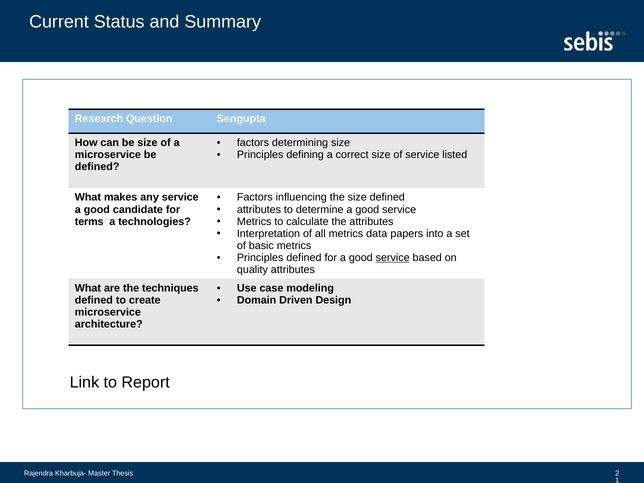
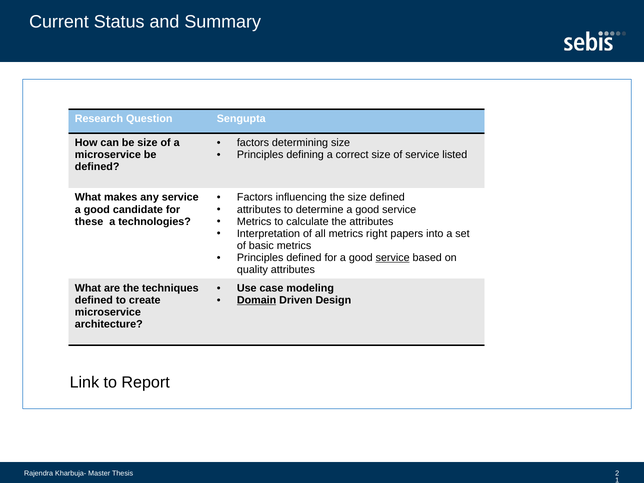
terms: terms -> these
data: data -> right
Domain underline: none -> present
